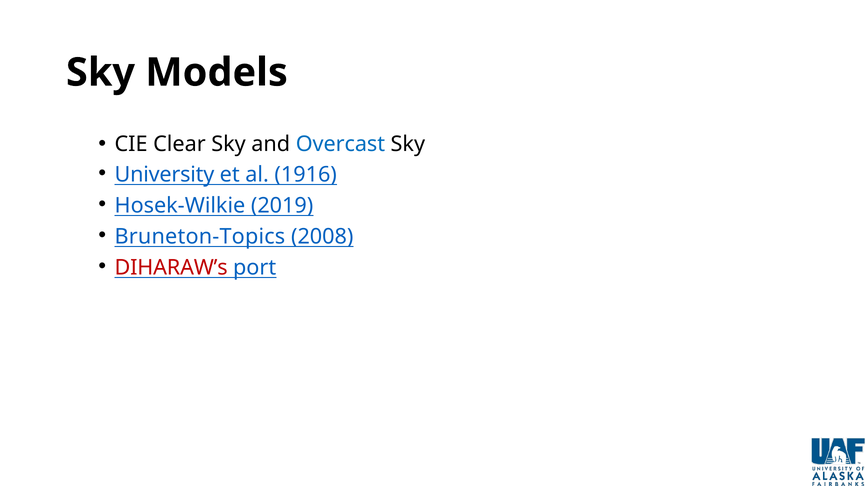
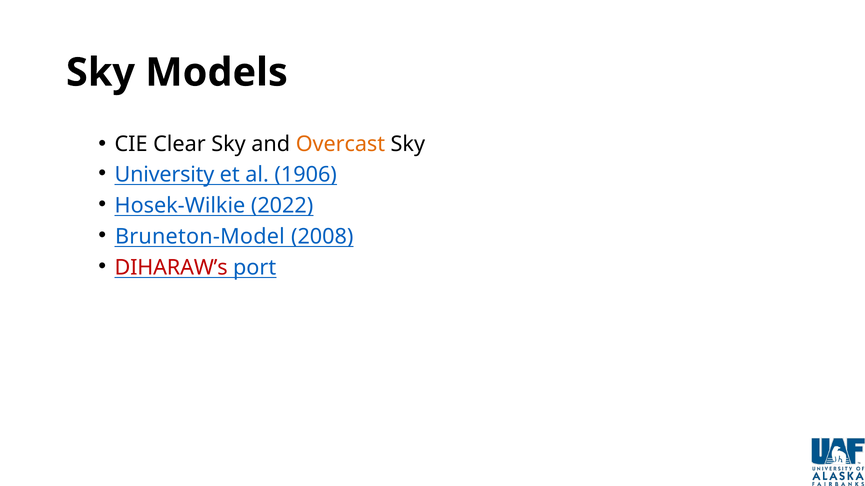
Overcast colour: blue -> orange
1916: 1916 -> 1906
2019: 2019 -> 2022
Bruneton-Topics: Bruneton-Topics -> Bruneton-Model
